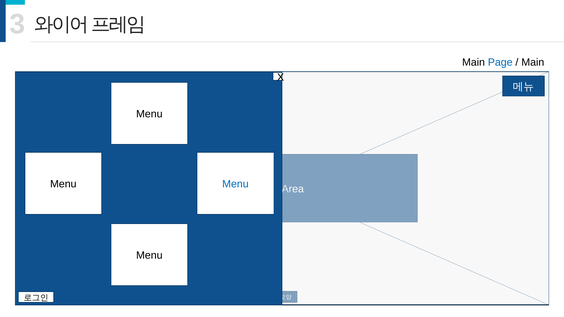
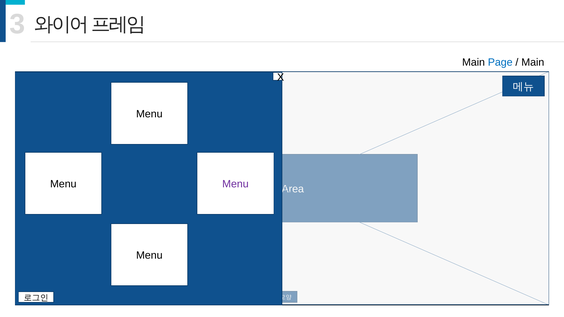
Menu at (235, 184) colour: blue -> purple
